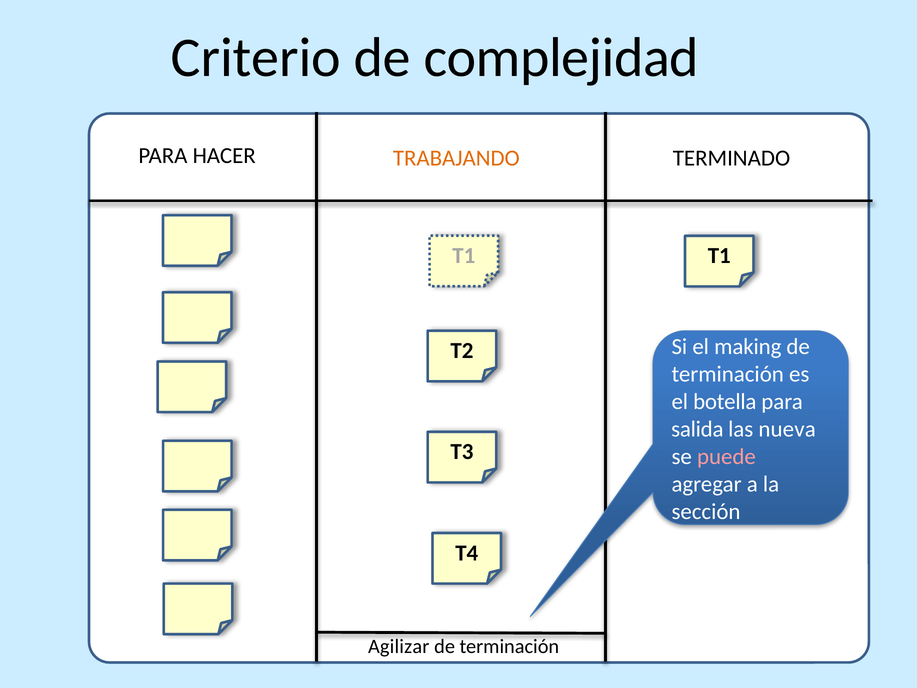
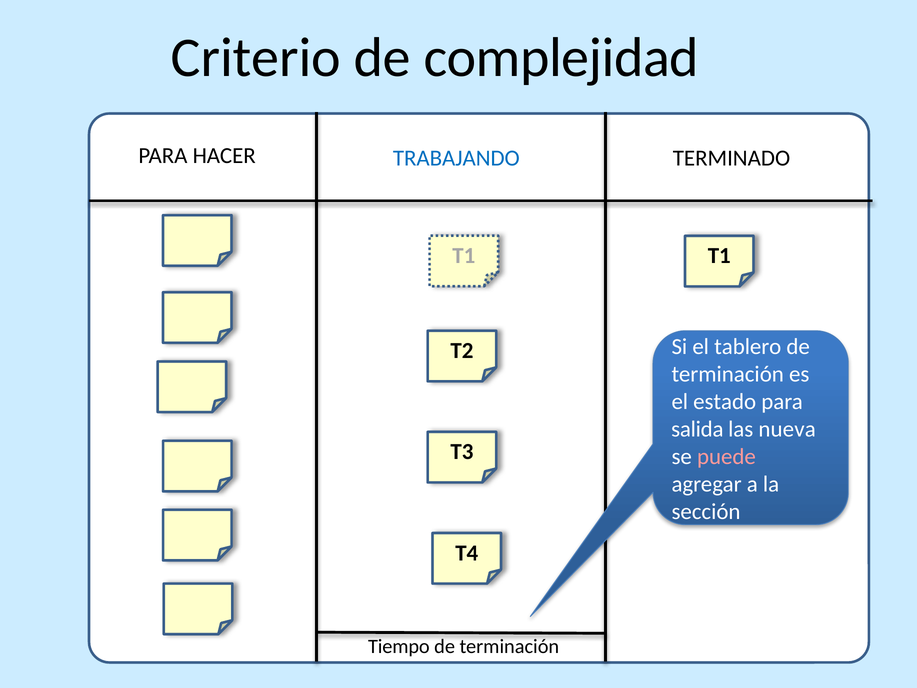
TRABAJANDO colour: orange -> blue
making: making -> tablero
botella: botella -> estado
Agilizar: Agilizar -> Tiempo
